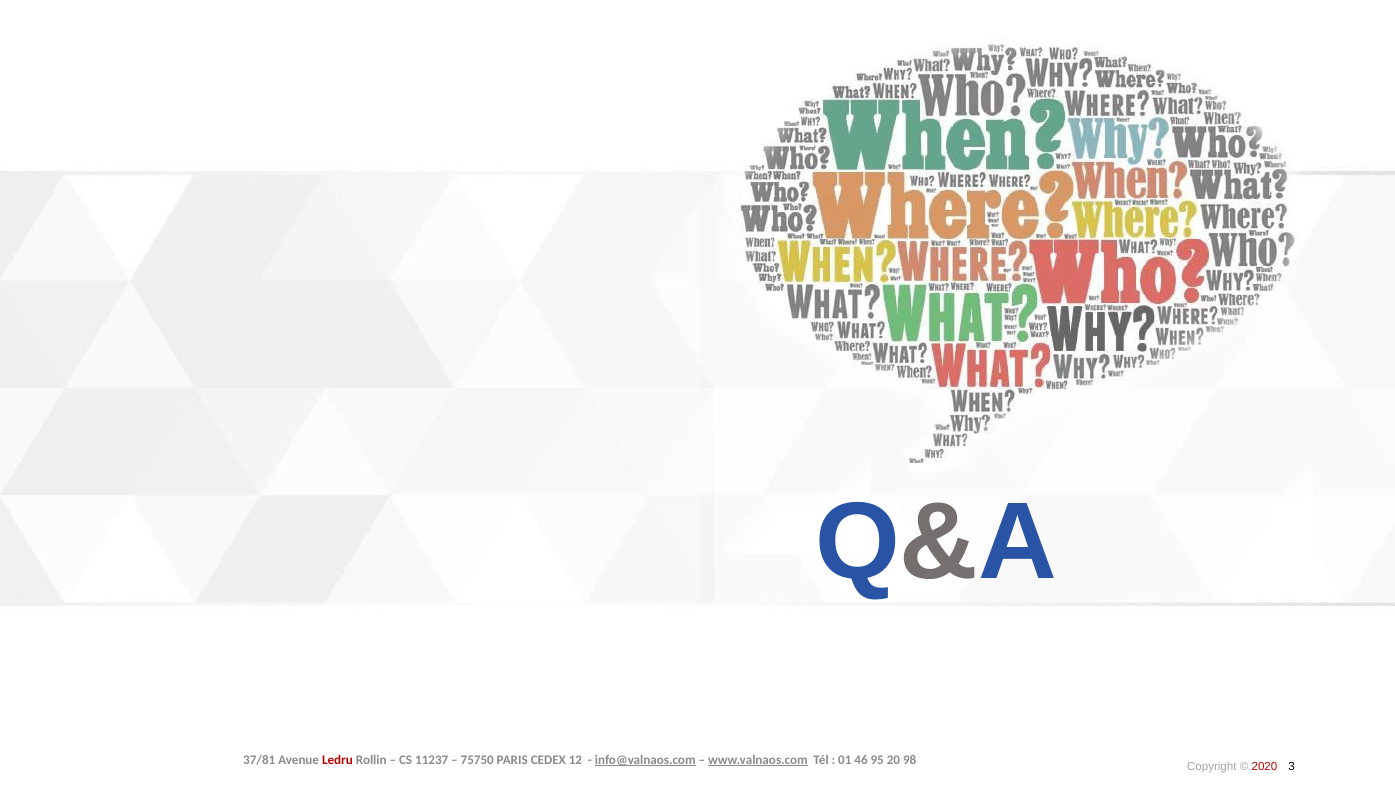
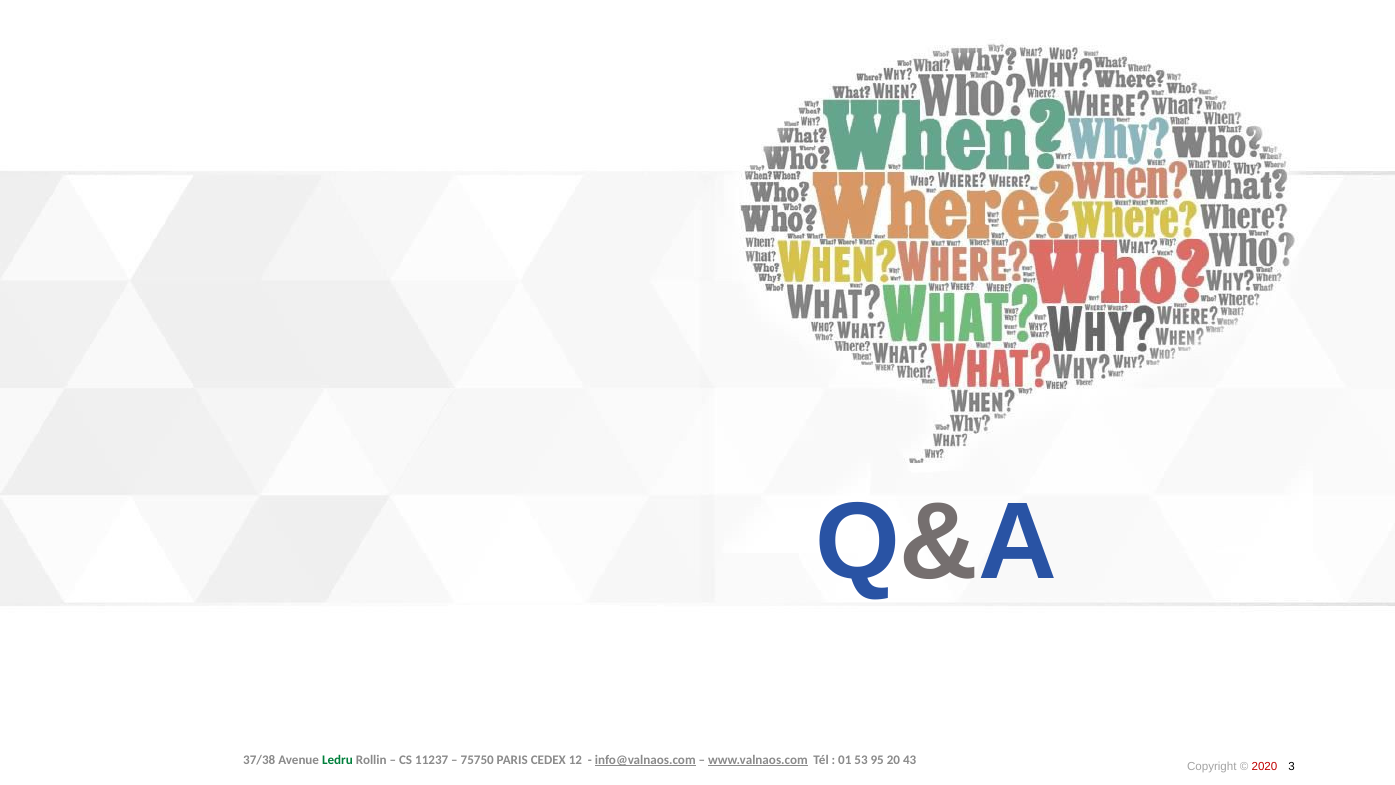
37/81: 37/81 -> 37/38
Ledru at (337, 760) colour: red -> green
46: 46 -> 53
98: 98 -> 43
